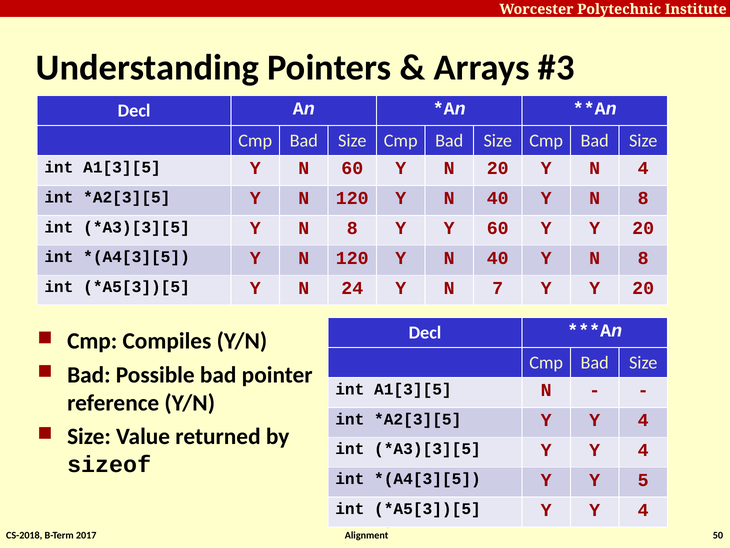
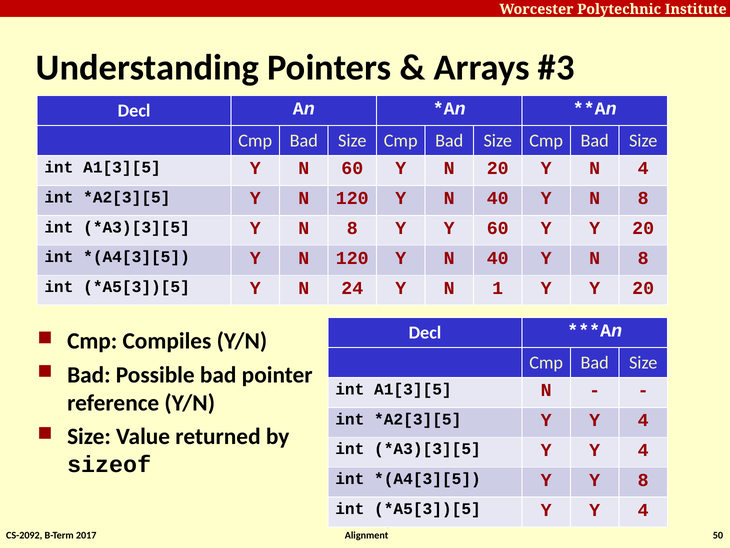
7: 7 -> 1
Y 5: 5 -> 8
CS-2018: CS-2018 -> CS-2092
